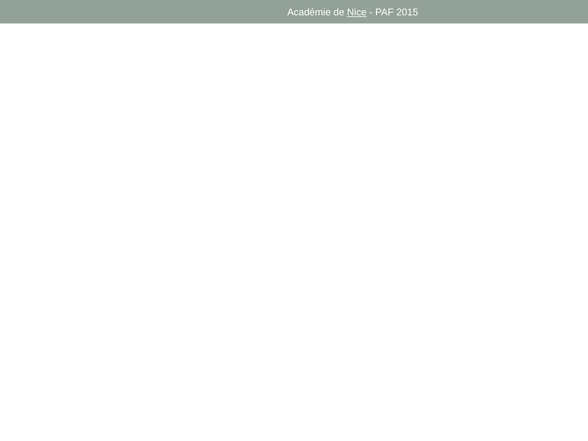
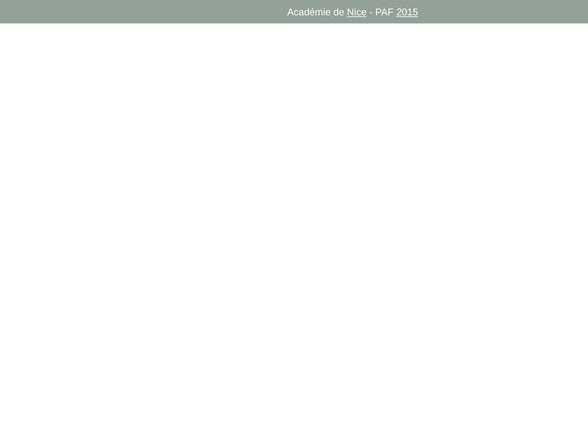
2015 underline: none -> present
